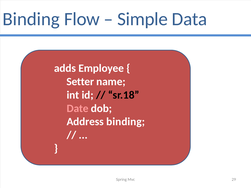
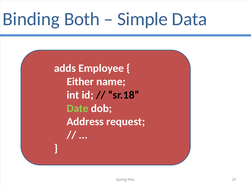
Flow: Flow -> Both
Setter: Setter -> Either
Date colour: pink -> light green
Address binding: binding -> request
